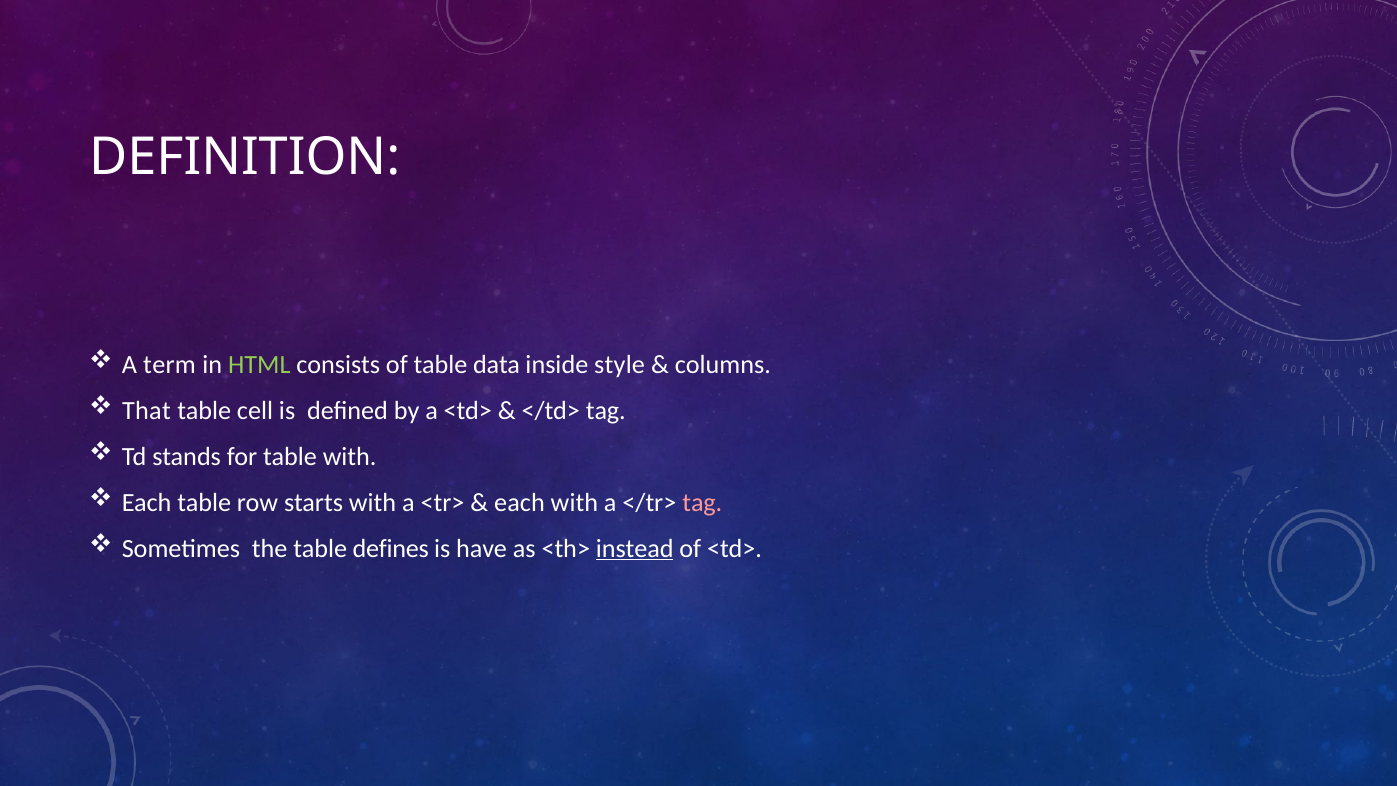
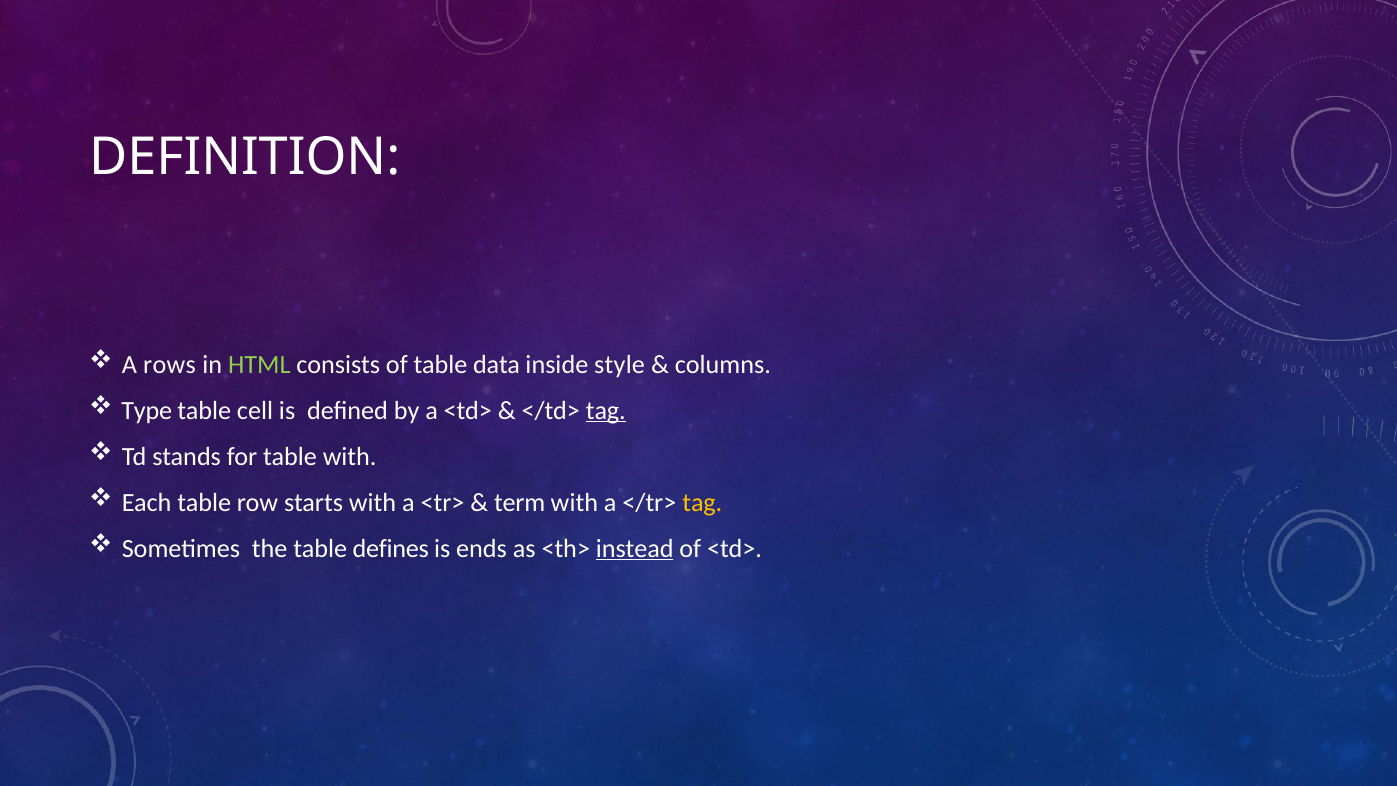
term: term -> rows
That: That -> Type
tag at (606, 410) underline: none -> present
each at (520, 502): each -> term
tag at (702, 502) colour: pink -> yellow
have: have -> ends
